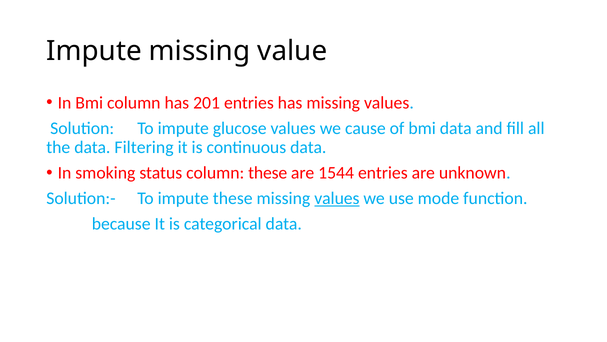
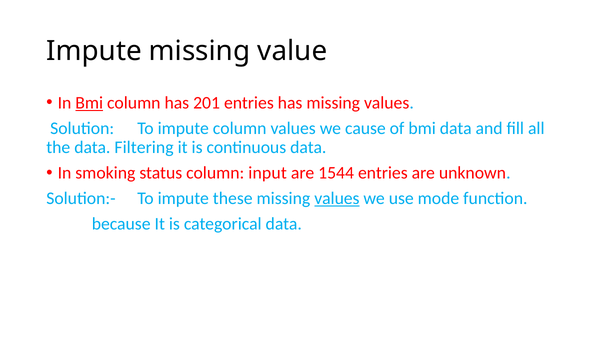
Bmi at (89, 103) underline: none -> present
impute glucose: glucose -> column
column these: these -> input
